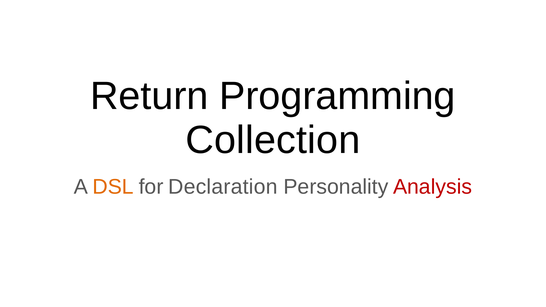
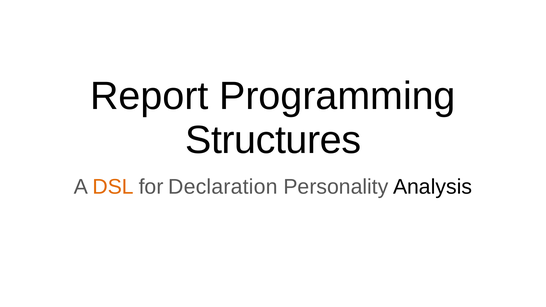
Return: Return -> Report
Collection: Collection -> Structures
Analysis colour: red -> black
